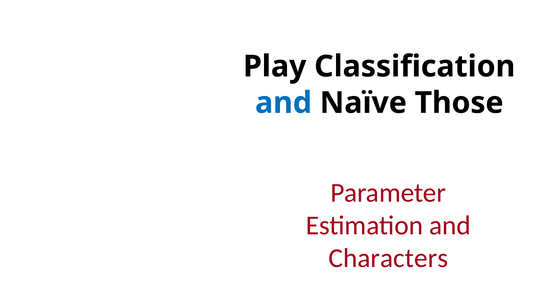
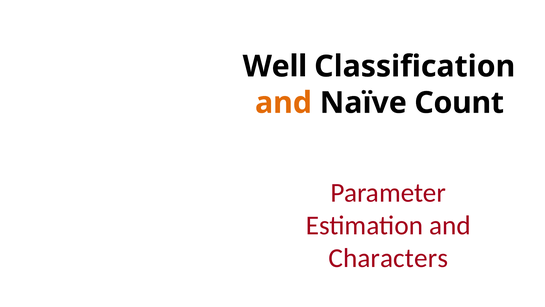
Play: Play -> Well
and at (283, 103) colour: blue -> orange
Those: Those -> Count
